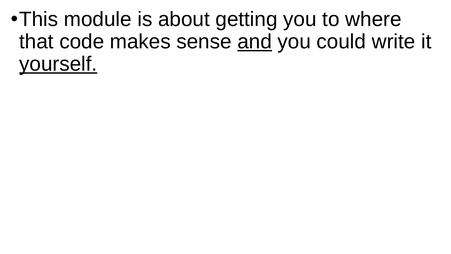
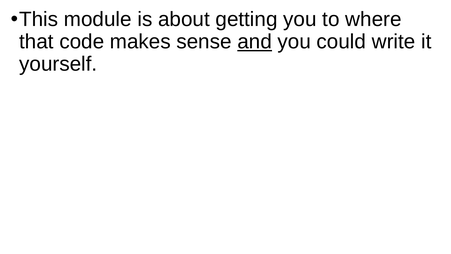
yourself underline: present -> none
